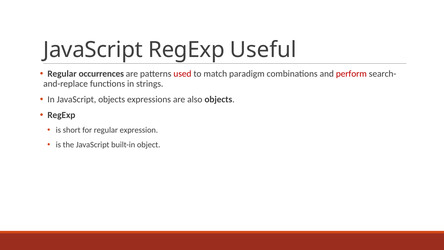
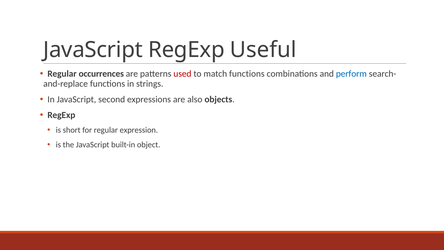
match paradigm: paradigm -> functions
perform colour: red -> blue
JavaScript objects: objects -> second
